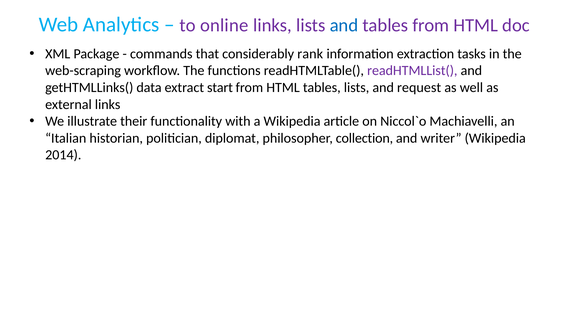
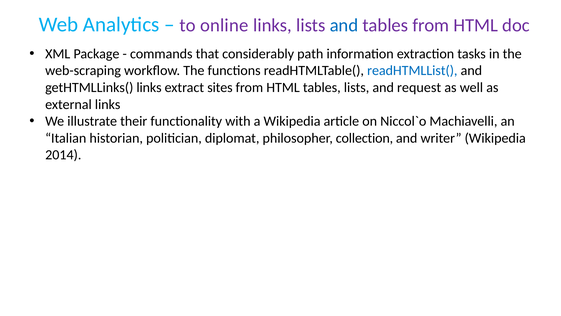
rank: rank -> path
readHTMLList( colour: purple -> blue
getHTMLLinks( data: data -> links
start: start -> sites
